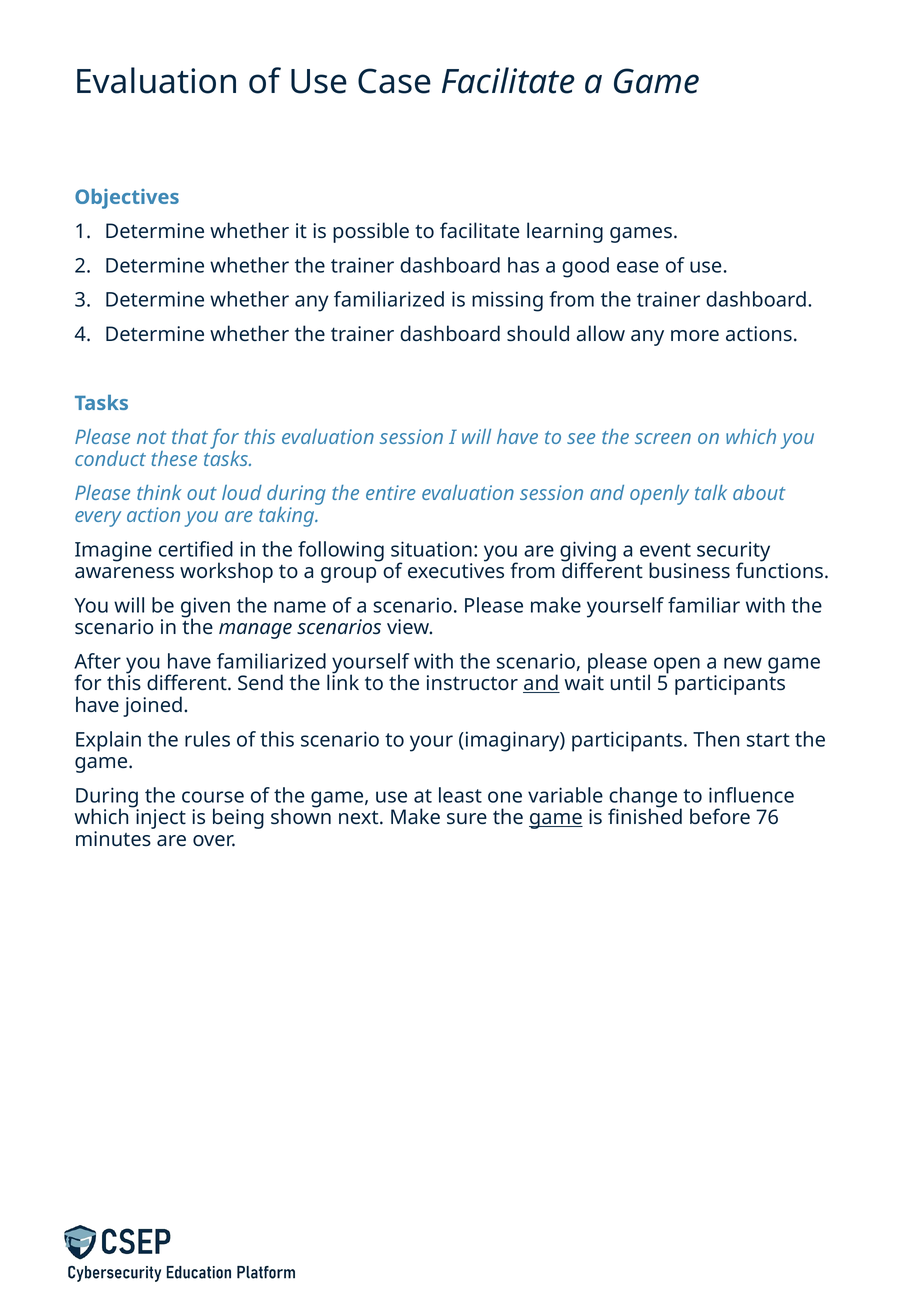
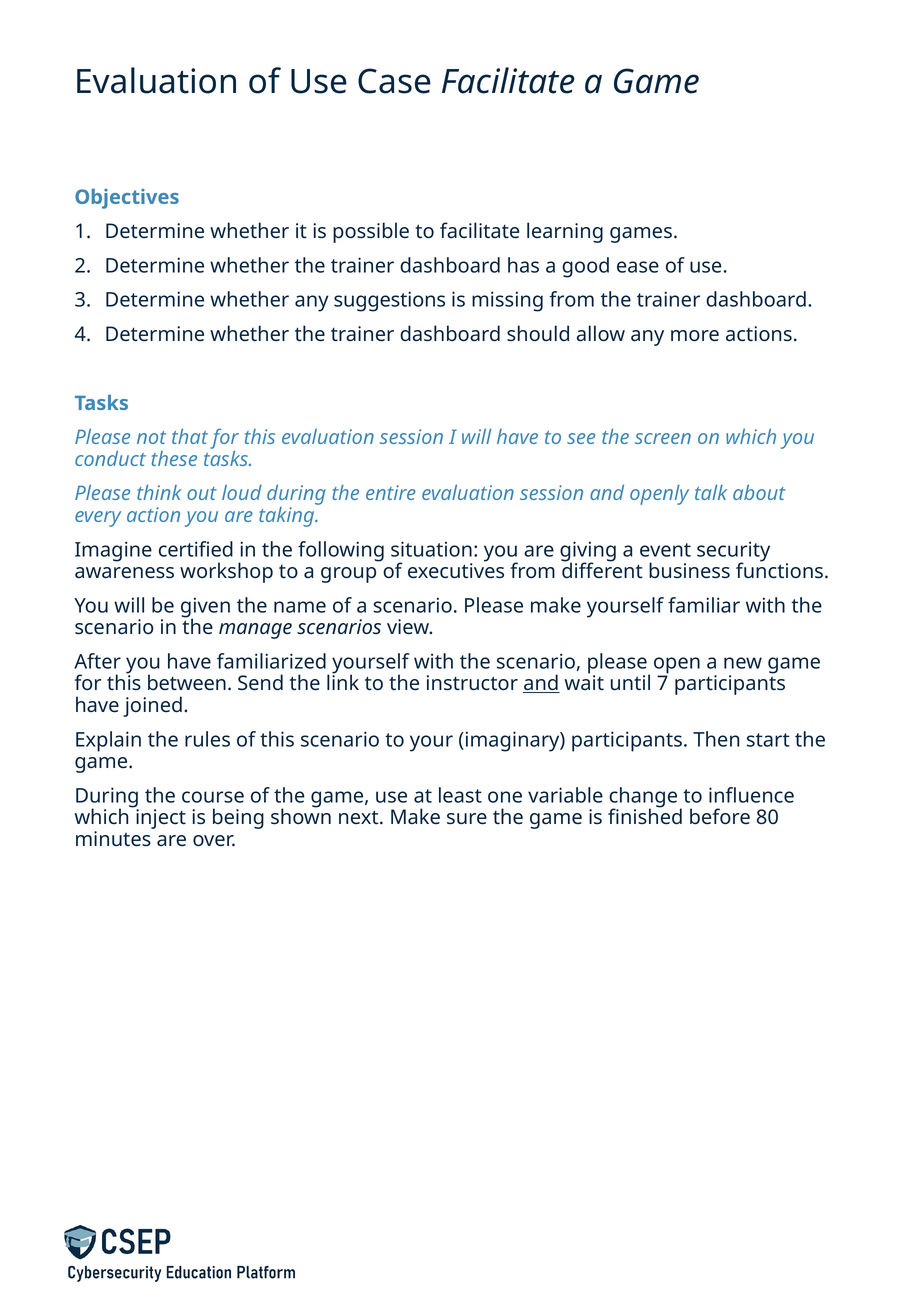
any familiarized: familiarized -> suggestions
this different: different -> between
5: 5 -> 7
game at (556, 818) underline: present -> none
76: 76 -> 80
